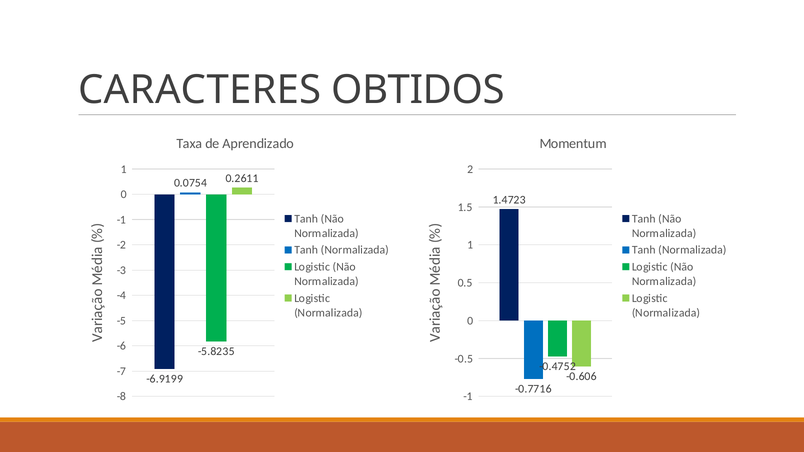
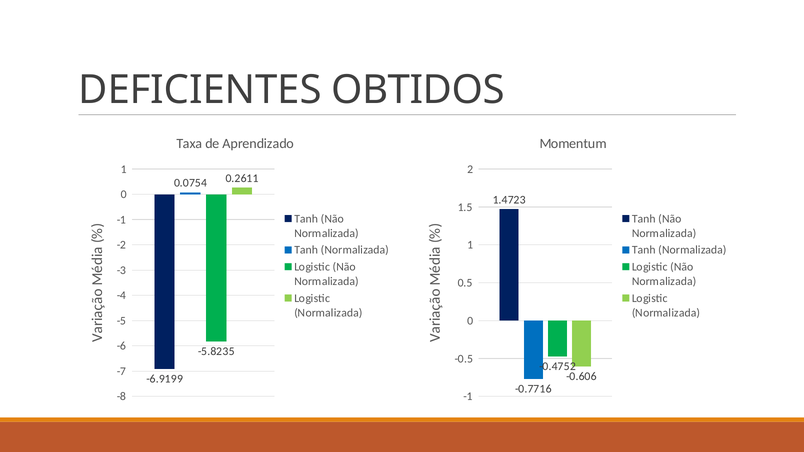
CARACTERES: CARACTERES -> DEFICIENTES
